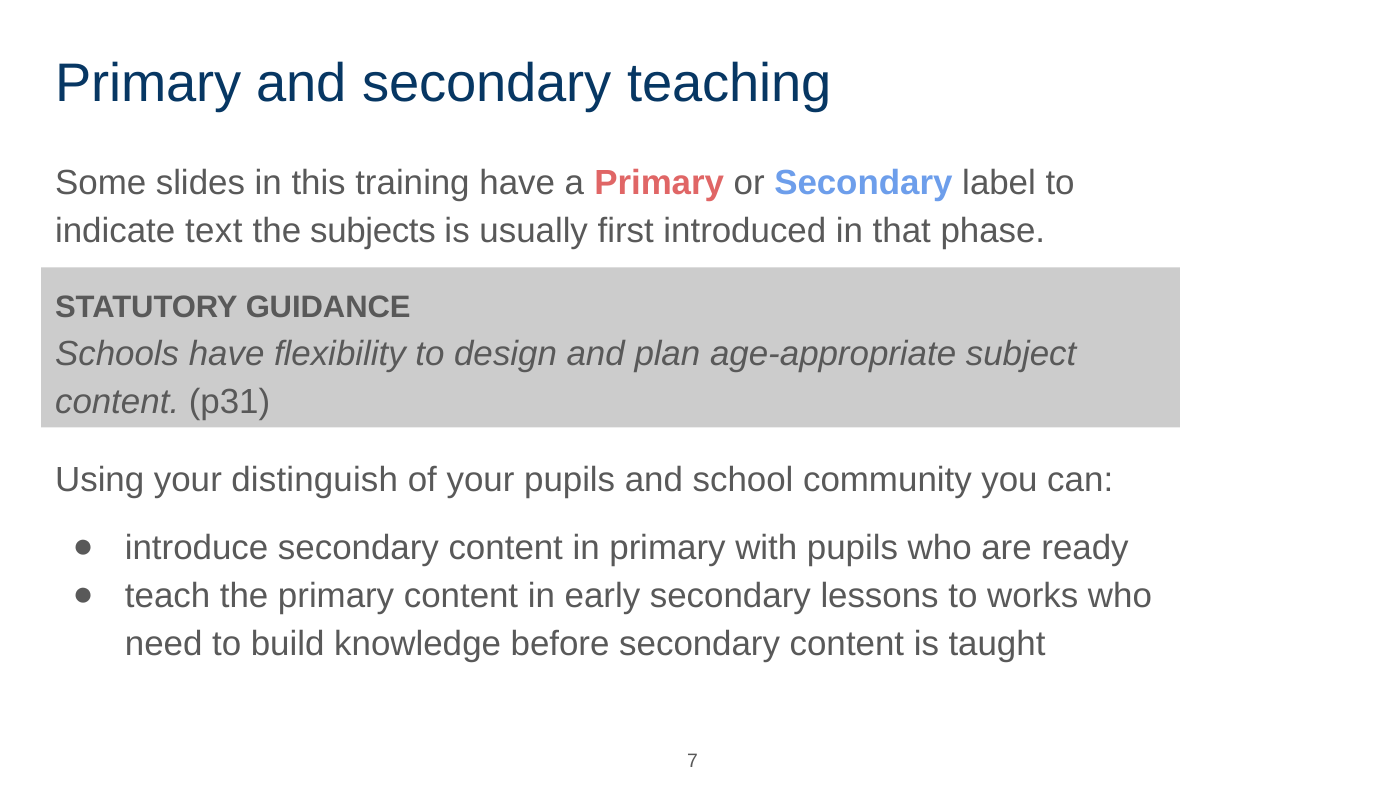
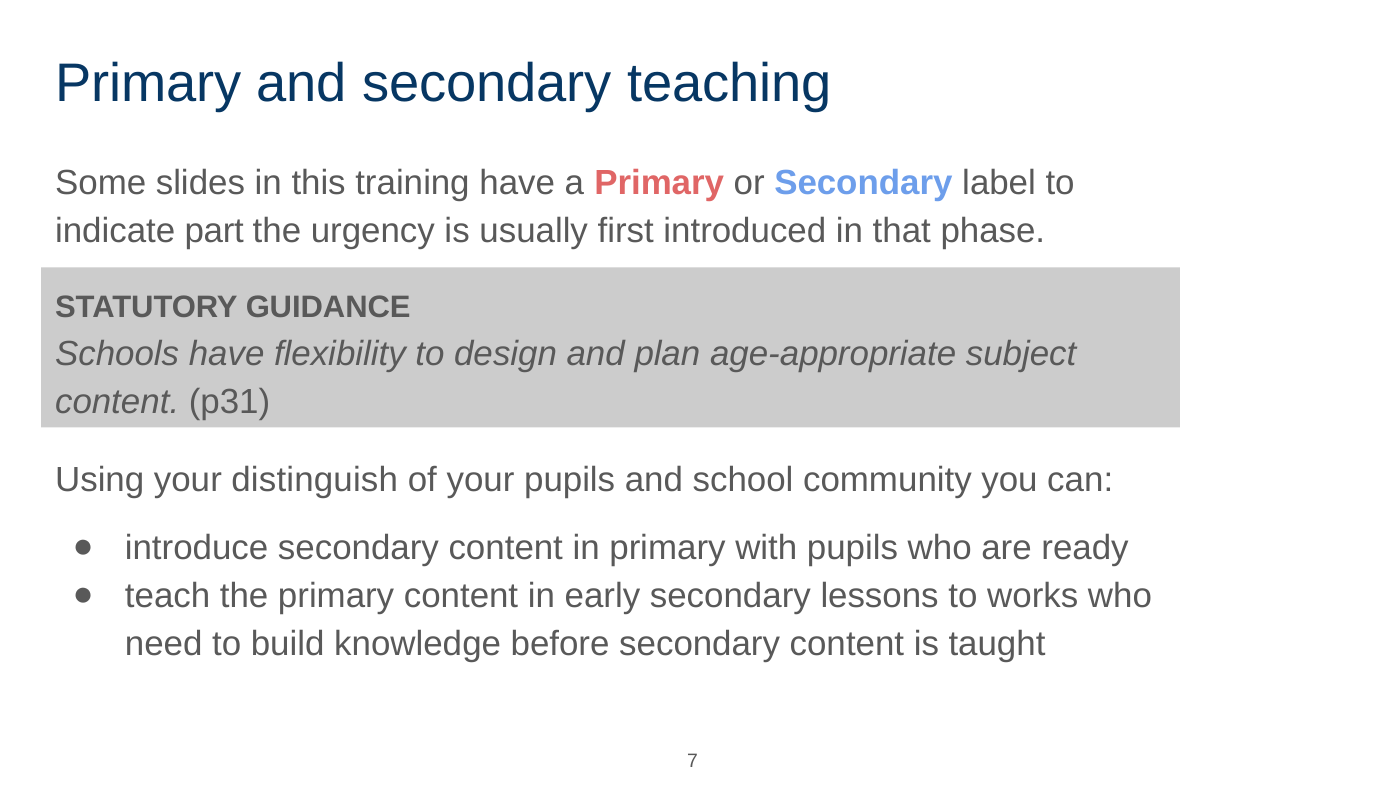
text: text -> part
subjects: subjects -> urgency
